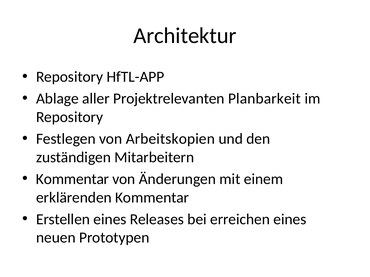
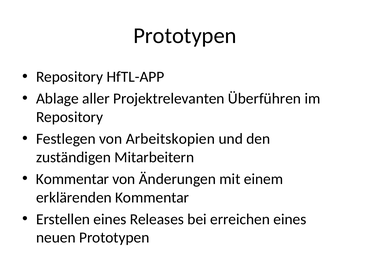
Architektur at (185, 36): Architektur -> Prototypen
Planbarkeit: Planbarkeit -> Überführen
